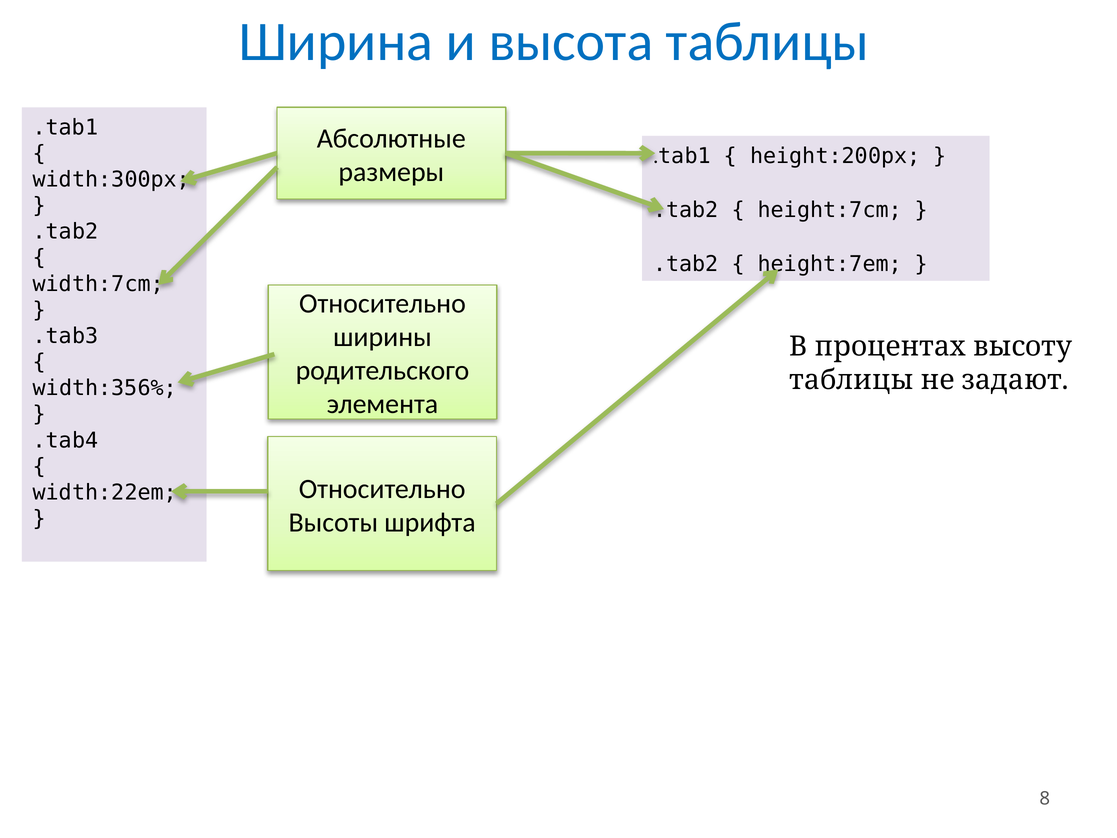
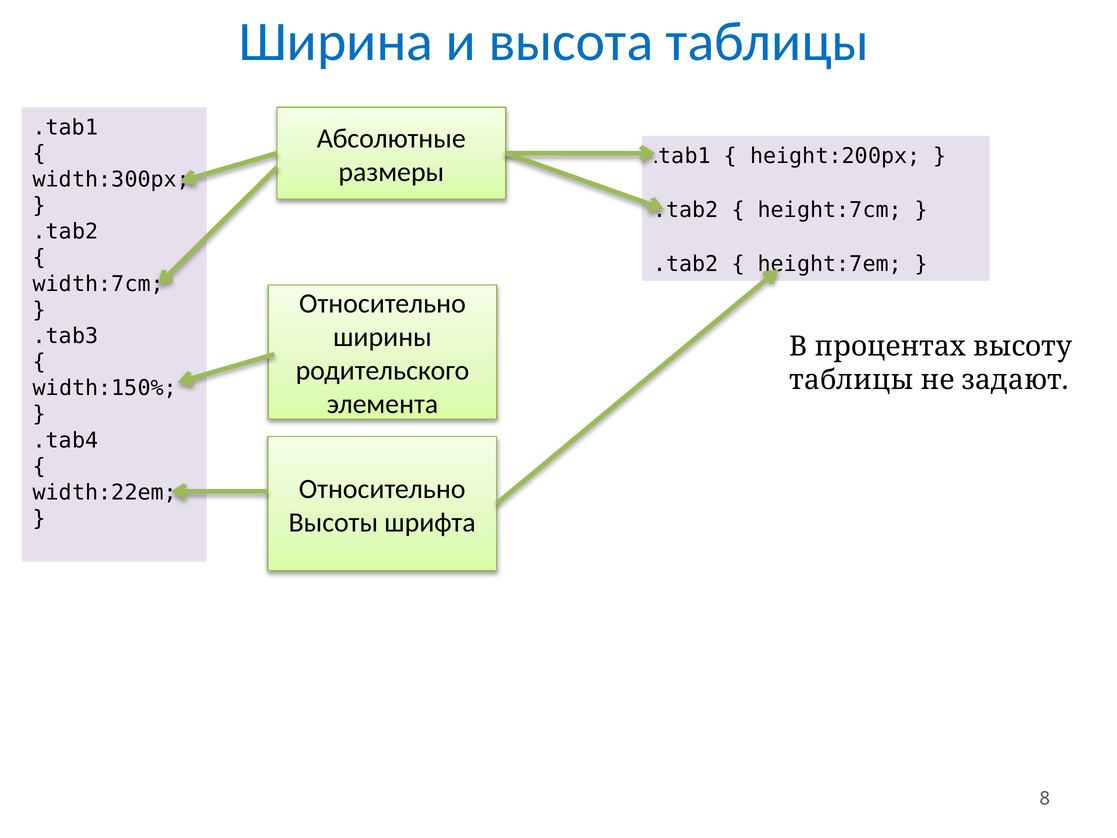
width:356%: width:356% -> width:150%
